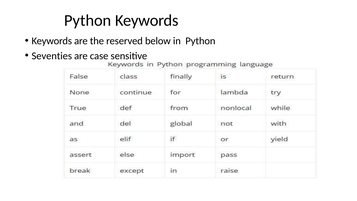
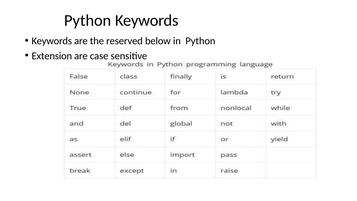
Seventies: Seventies -> Extension
